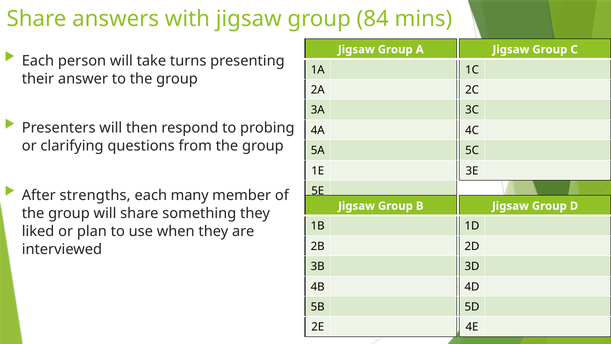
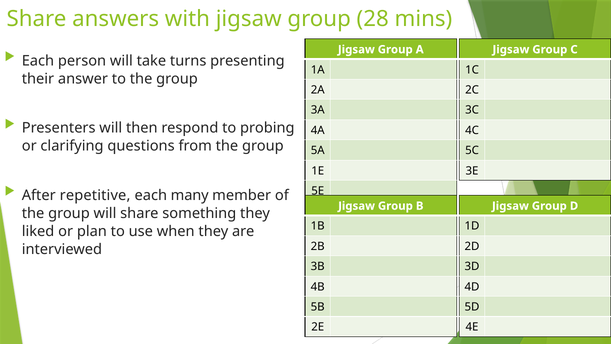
84: 84 -> 28
strengths: strengths -> repetitive
